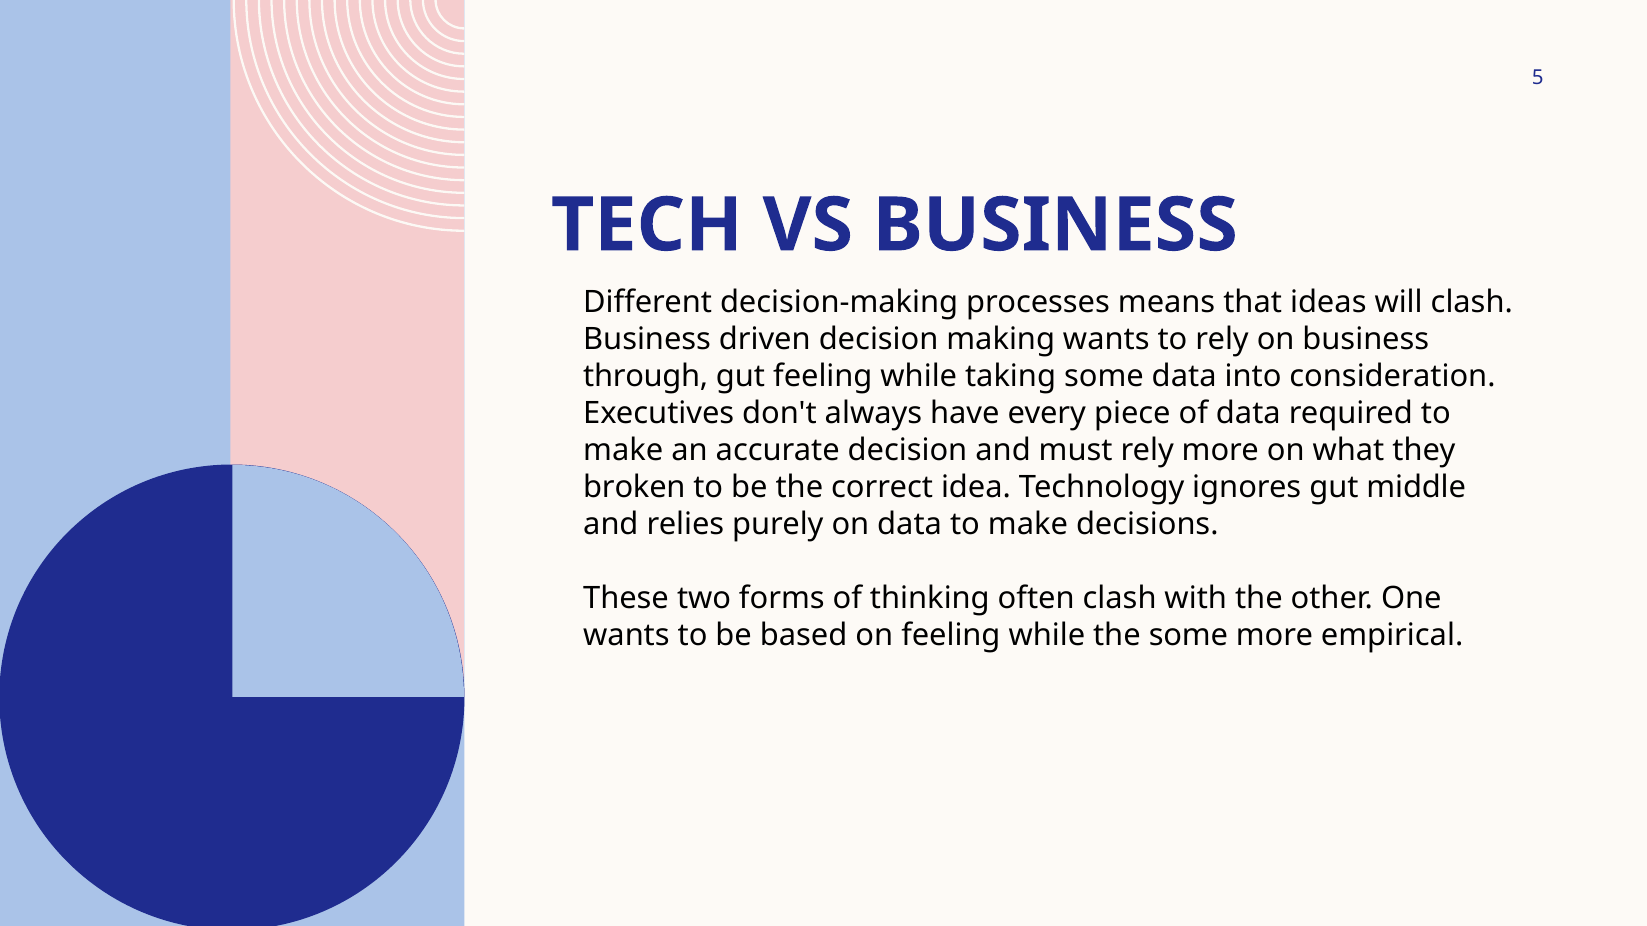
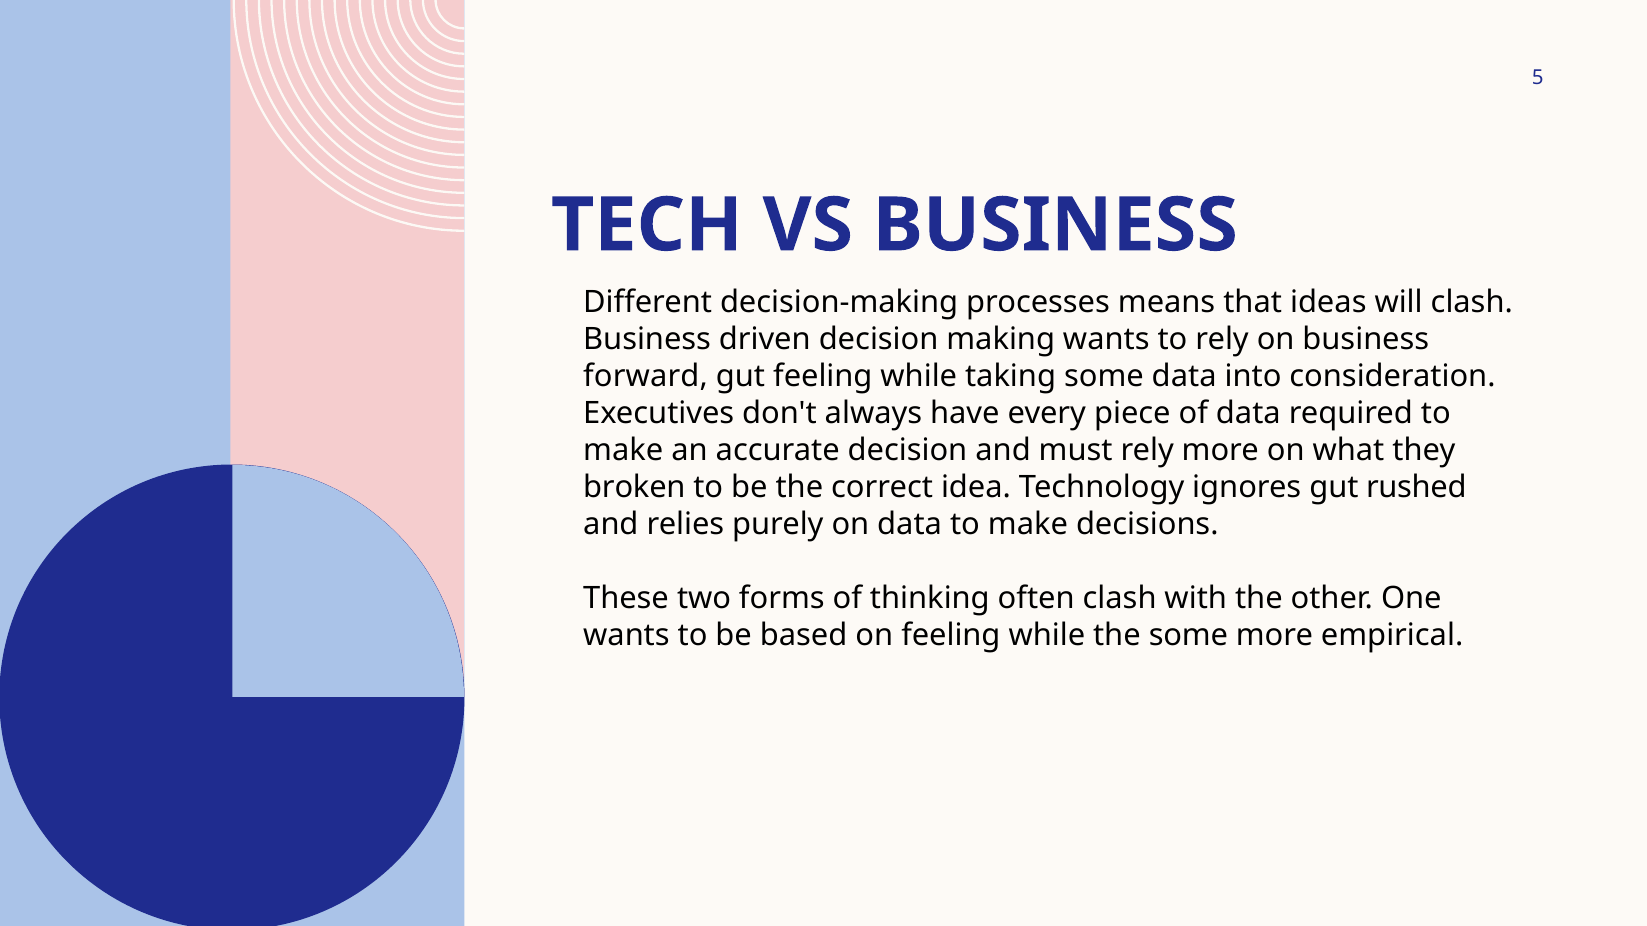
through: through -> forward
middle: middle -> rushed
